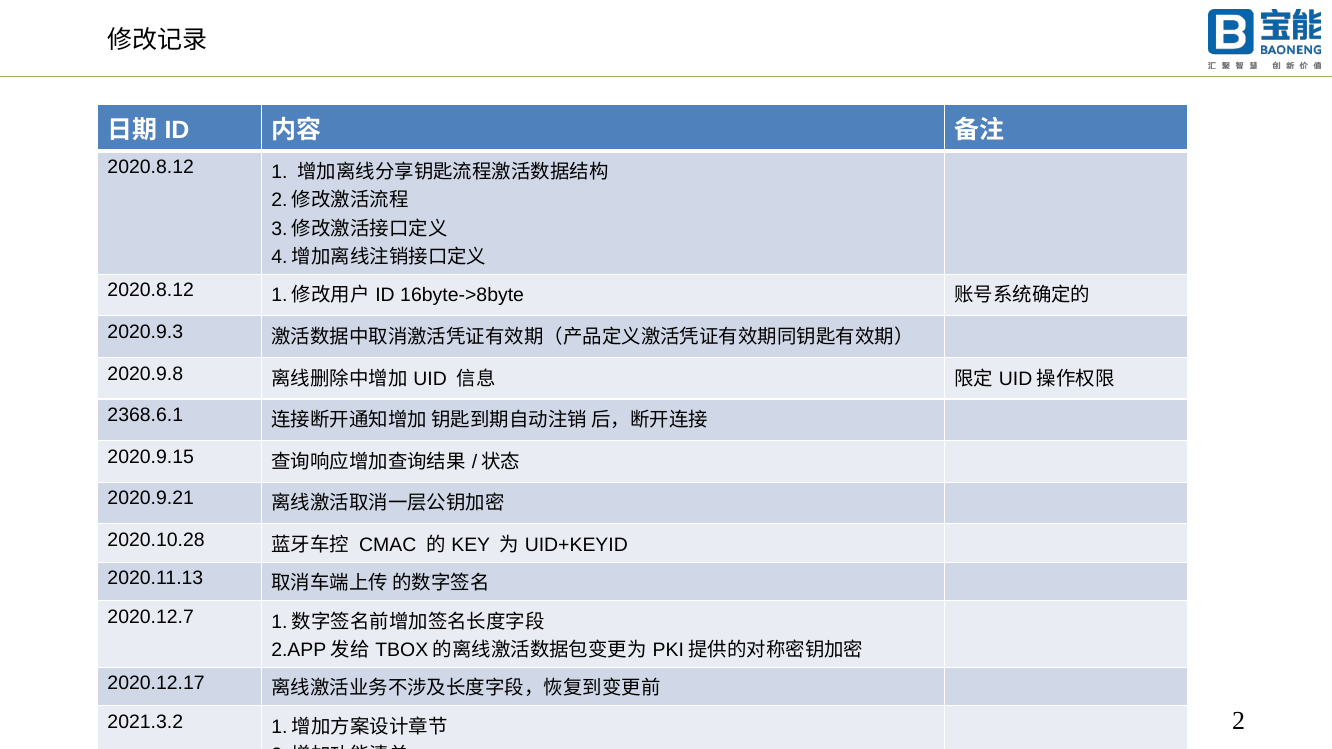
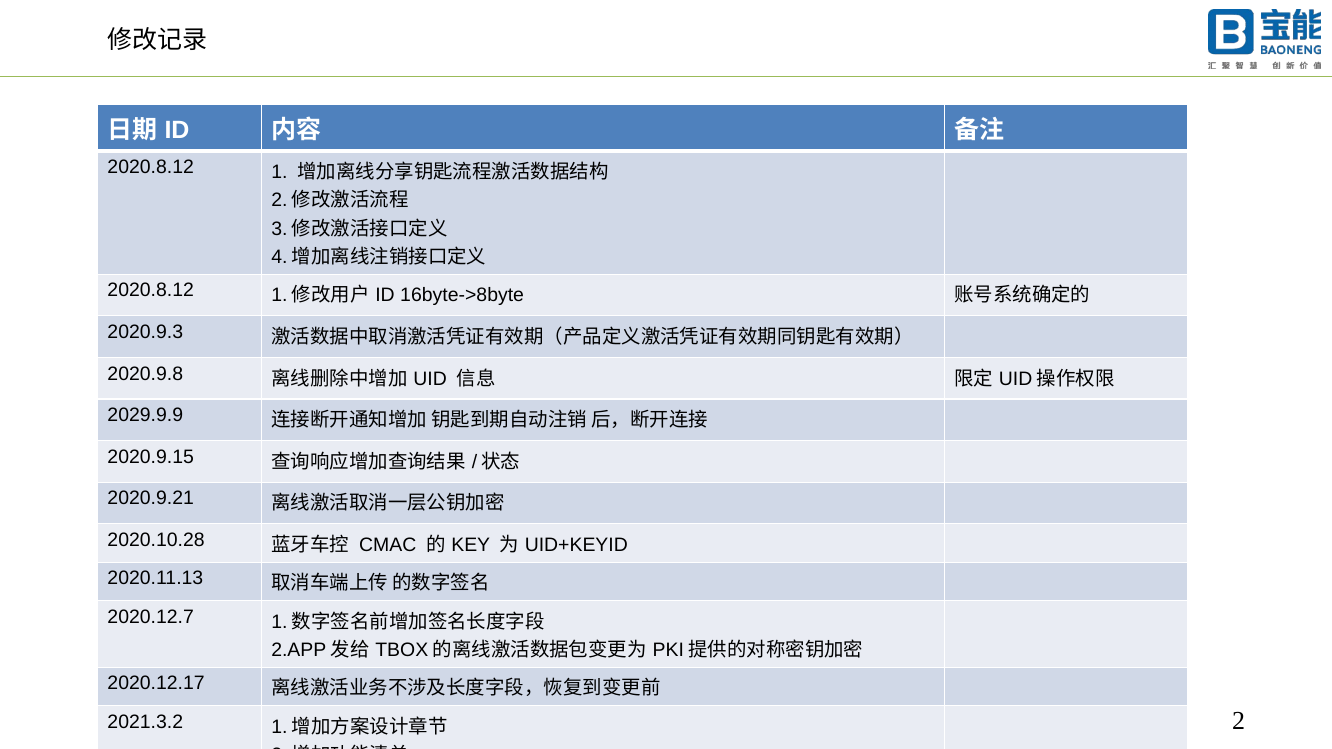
2368.6.1: 2368.6.1 -> 2029.9.9
